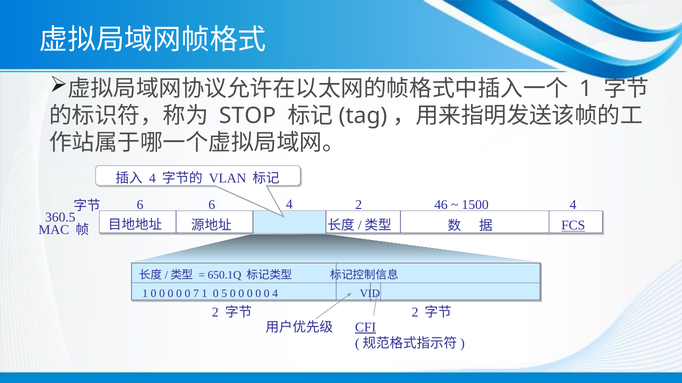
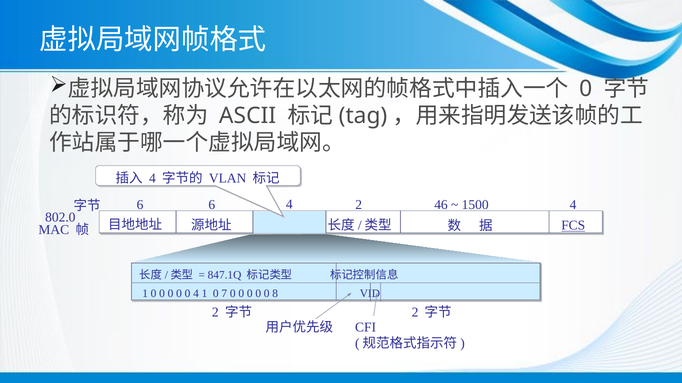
1 at (586, 89): 1 -> 0
STOP: STOP -> ASCII
360.5: 360.5 -> 802.0
650.1Q: 650.1Q -> 847.1Q
0 7: 7 -> 4
5: 5 -> 7
0 4: 4 -> 8
CFI underline: present -> none
